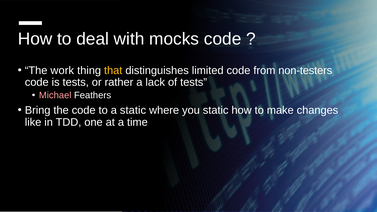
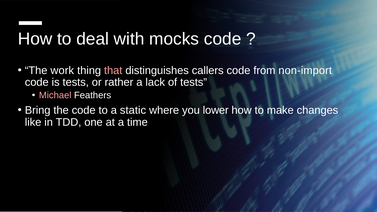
that colour: yellow -> pink
limited: limited -> callers
non-testers: non-testers -> non-import
you static: static -> lower
